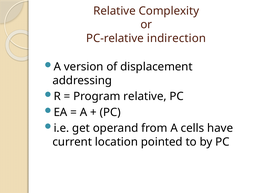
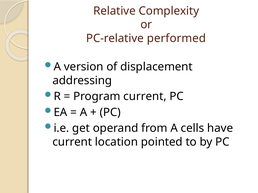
indirection: indirection -> performed
Program relative: relative -> current
